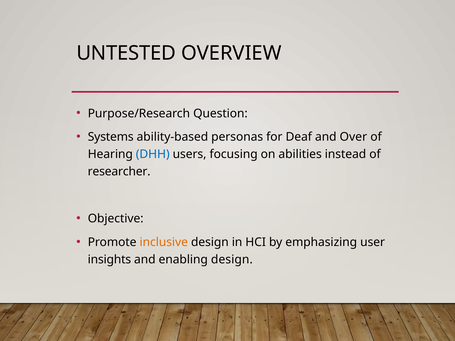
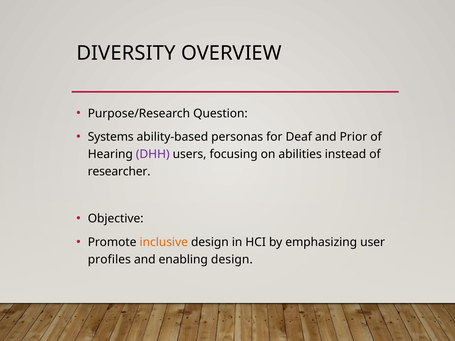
UNTESTED: UNTESTED -> DIVERSITY
Over: Over -> Prior
DHH colour: blue -> purple
insights: insights -> profiles
